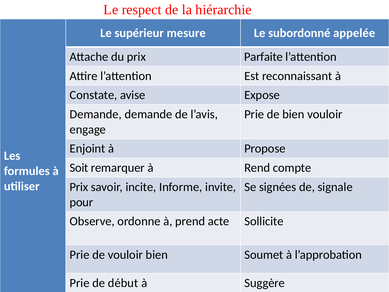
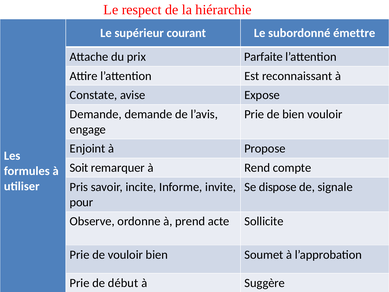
mesure: mesure -> courant
appelée: appelée -> émettre
Prix at (79, 187): Prix -> Pris
signées: signées -> dispose
